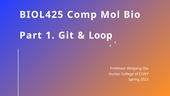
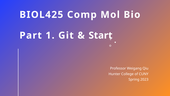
Loop: Loop -> Start
